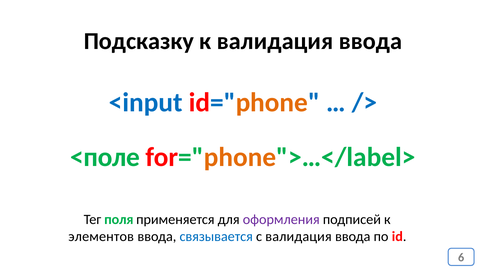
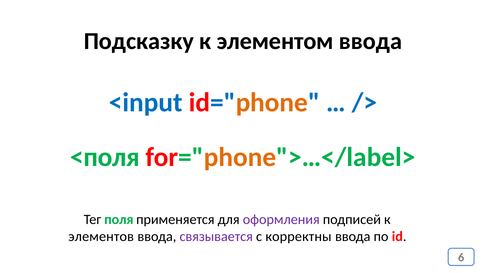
к валидация: валидация -> элементом
<поле: <поле -> <поля
связывается colour: blue -> purple
с валидация: валидация -> корректны
